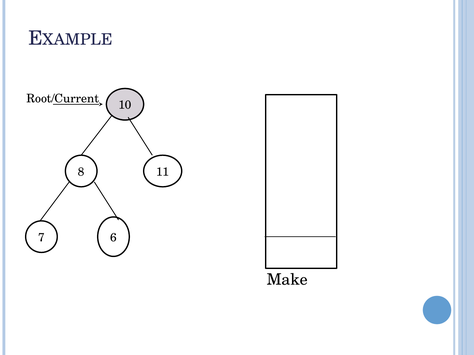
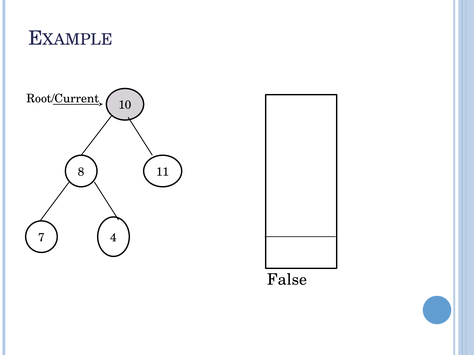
6: 6 -> 4
Make: Make -> False
